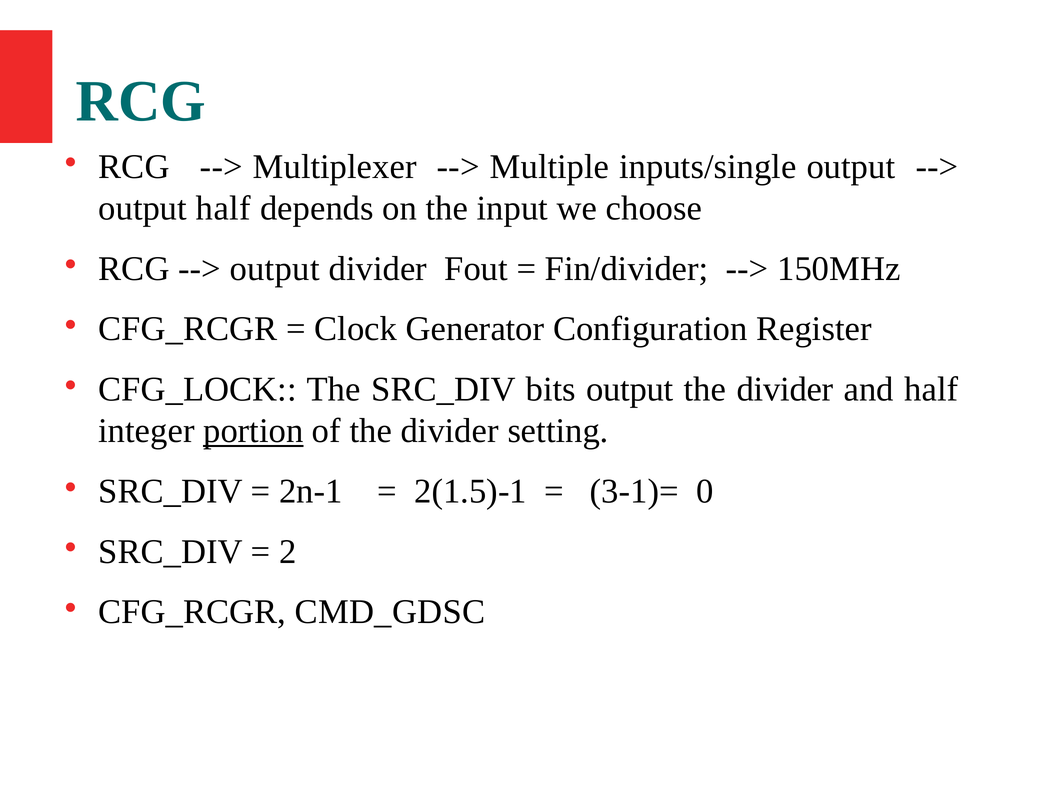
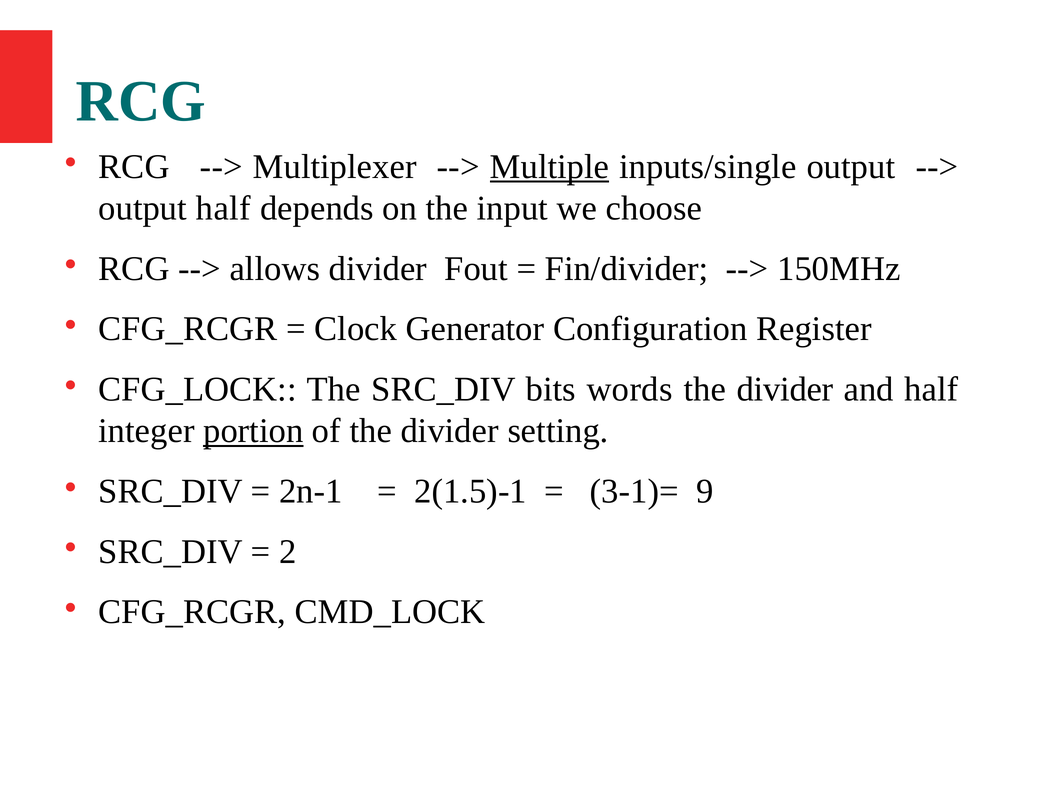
Multiple underline: none -> present
output at (275, 269): output -> allows
bits output: output -> words
0: 0 -> 9
CMD_GDSC: CMD_GDSC -> CMD_LOCK
